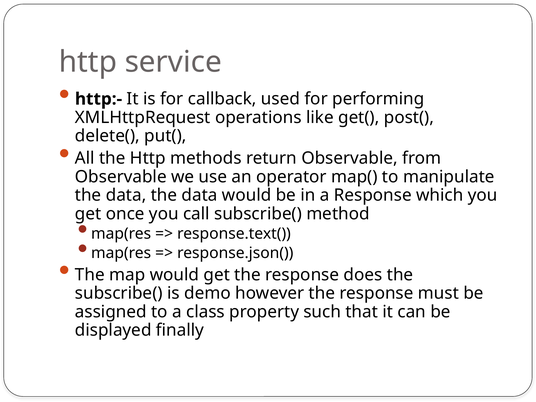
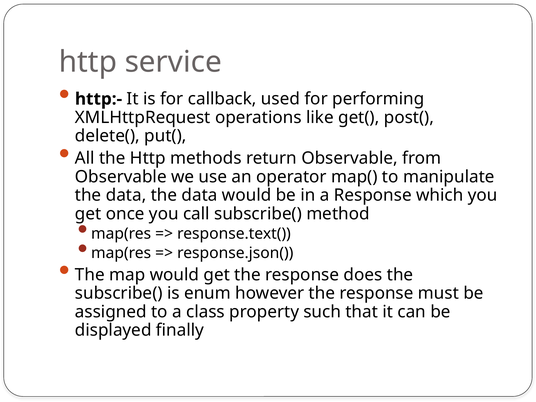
demo: demo -> enum
